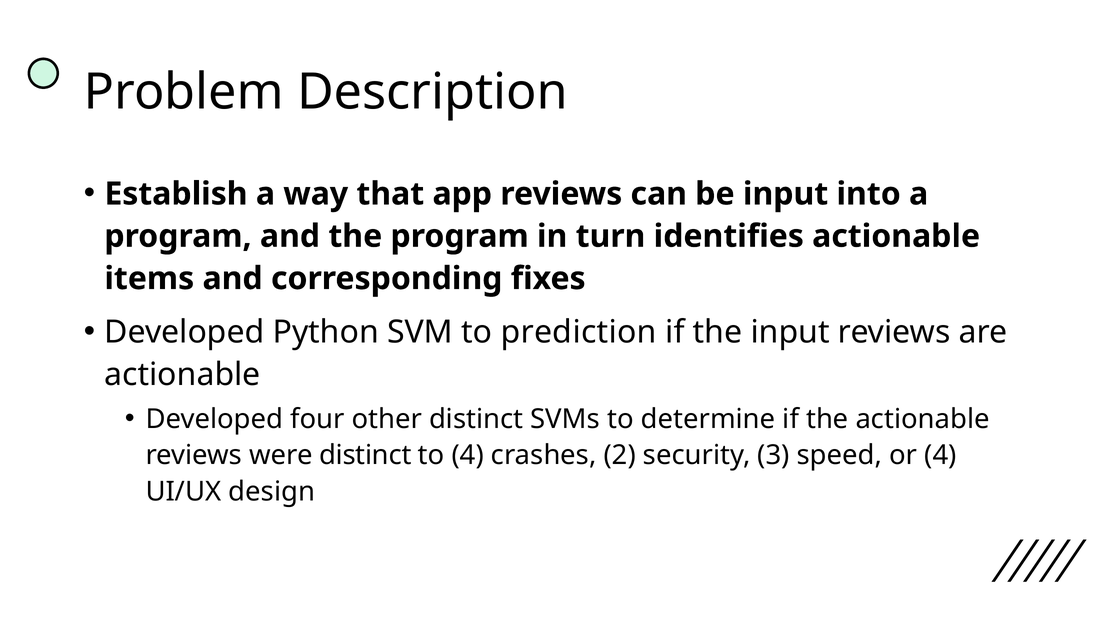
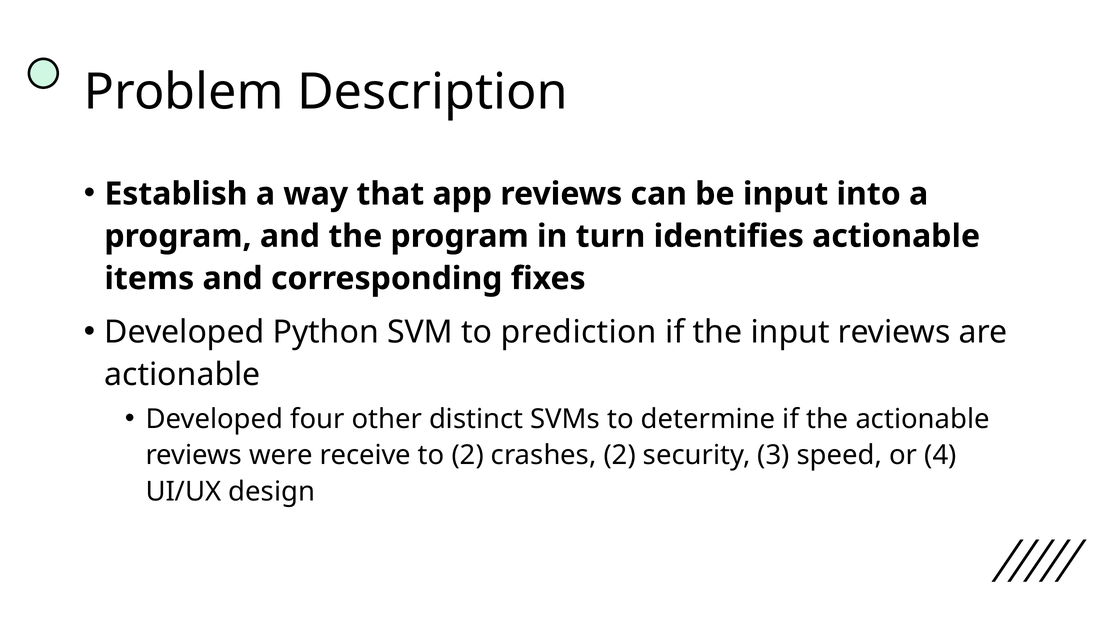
were distinct: distinct -> receive
to 4: 4 -> 2
